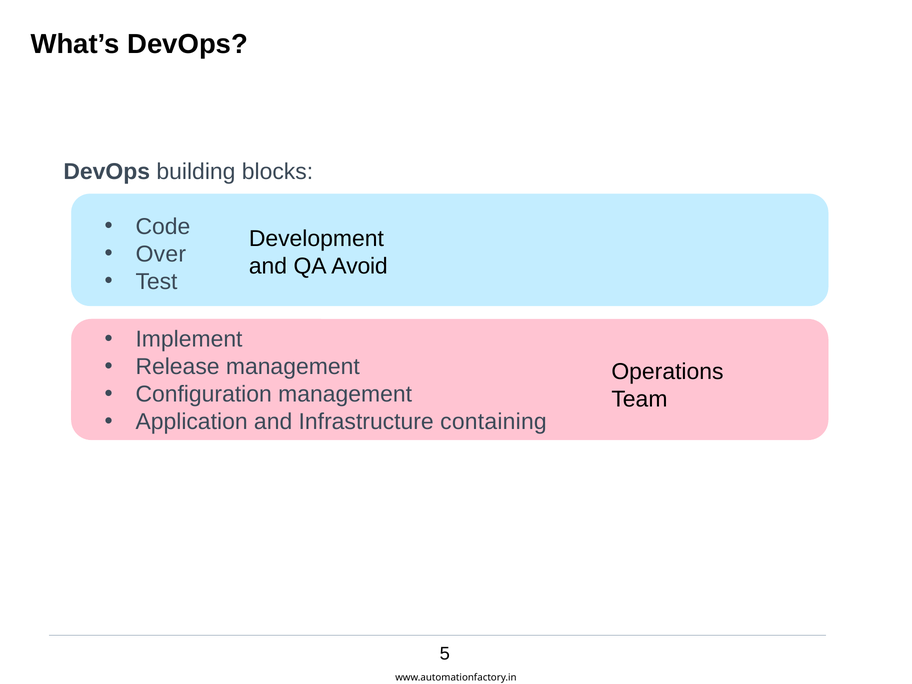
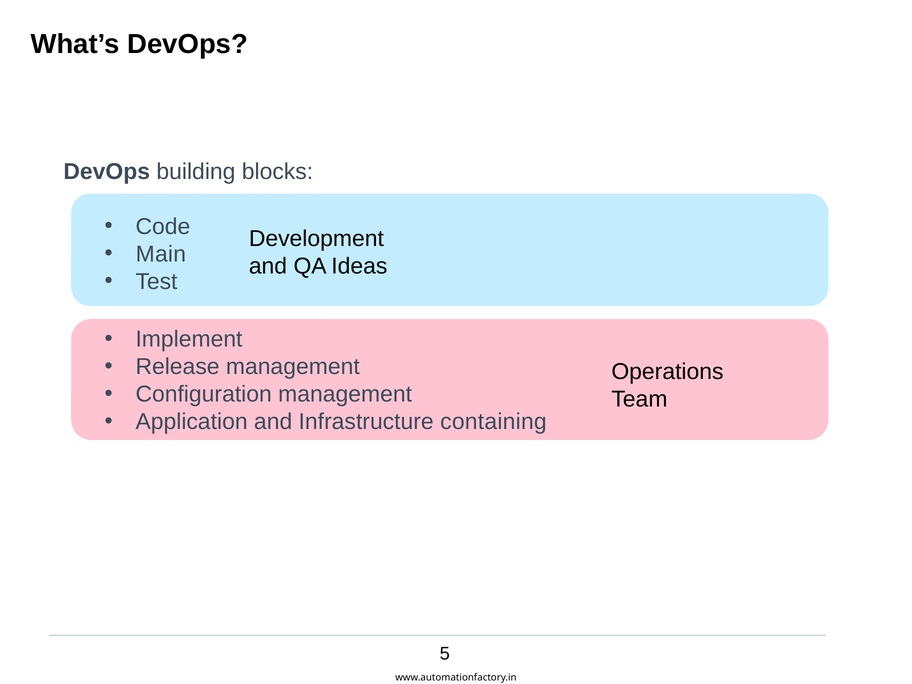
Over: Over -> Main
Avoid: Avoid -> Ideas
